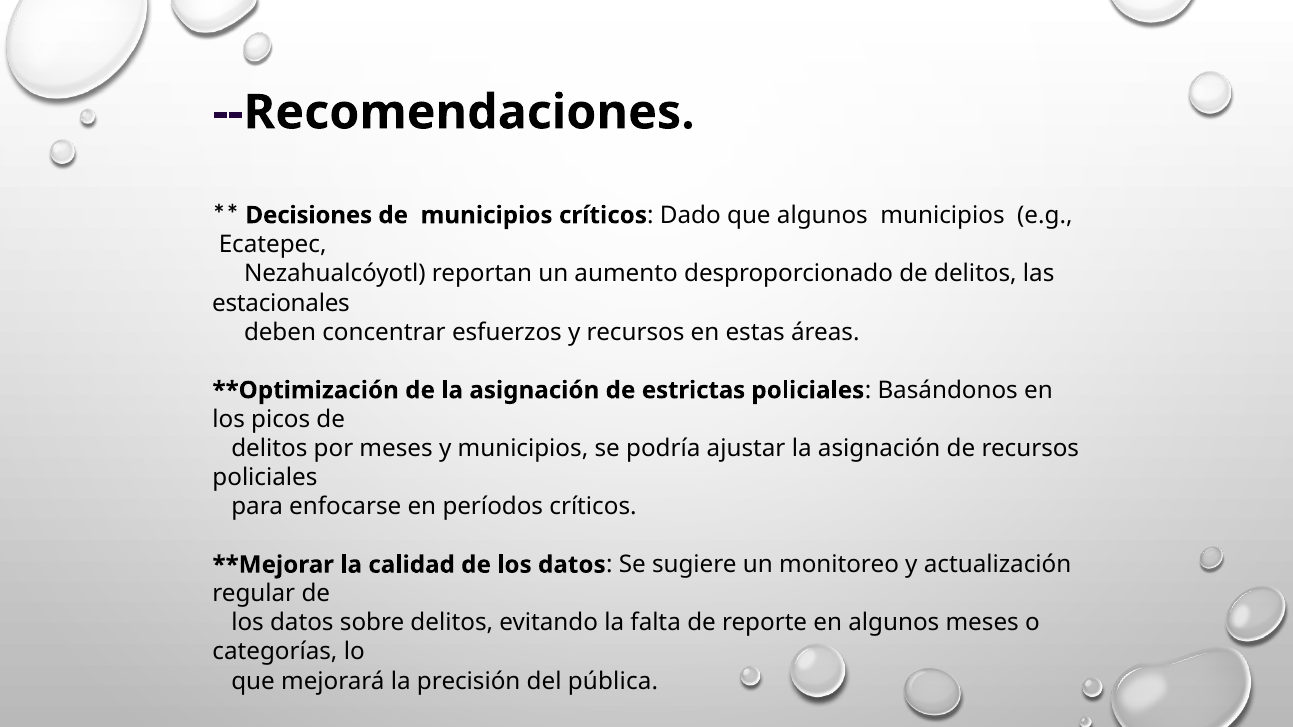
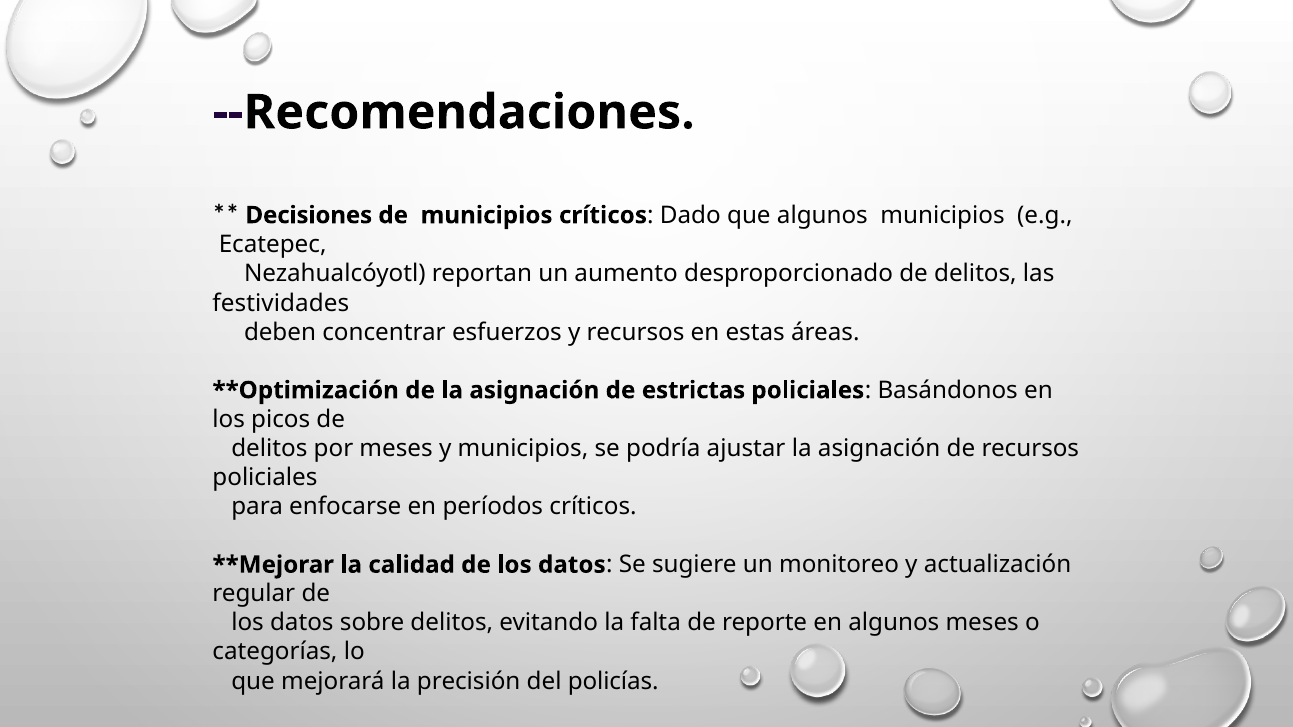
estacionales: estacionales -> festividades
pública: pública -> policías
